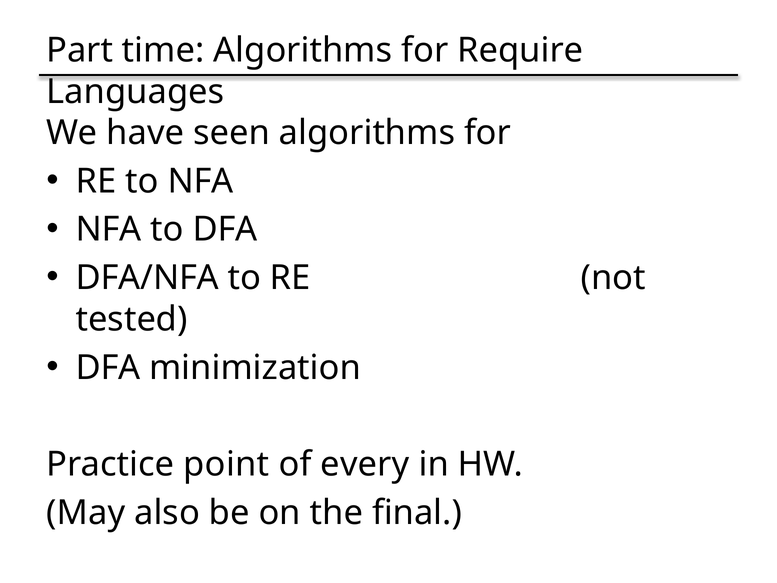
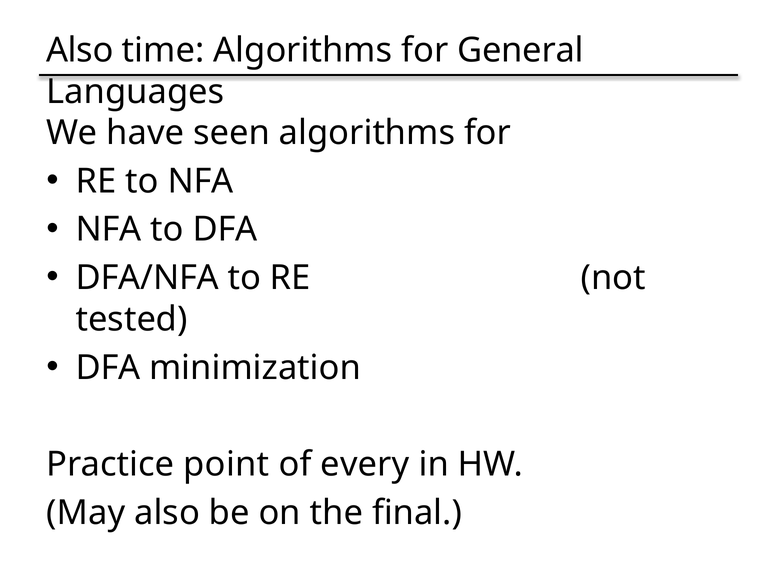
Part at (80, 50): Part -> Also
Require: Require -> General
